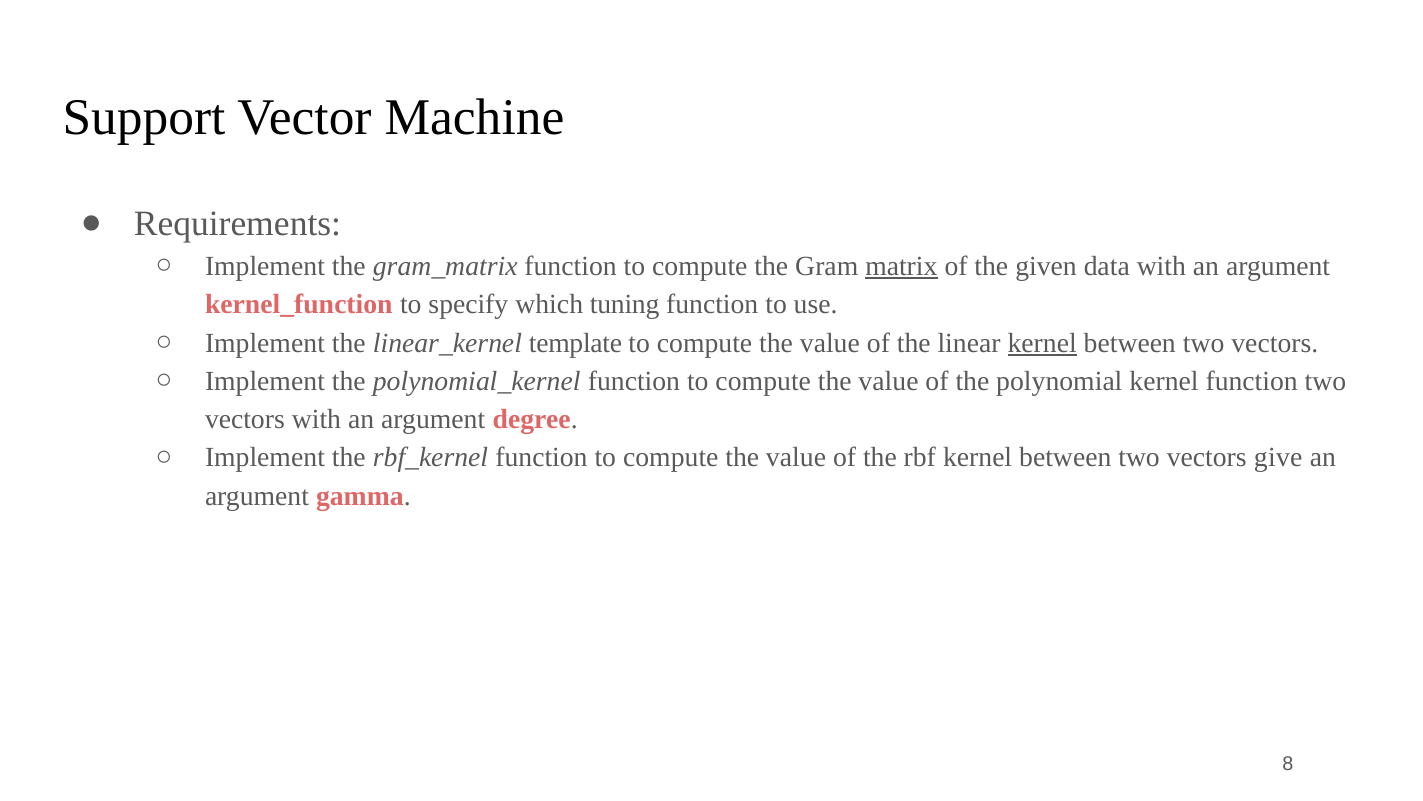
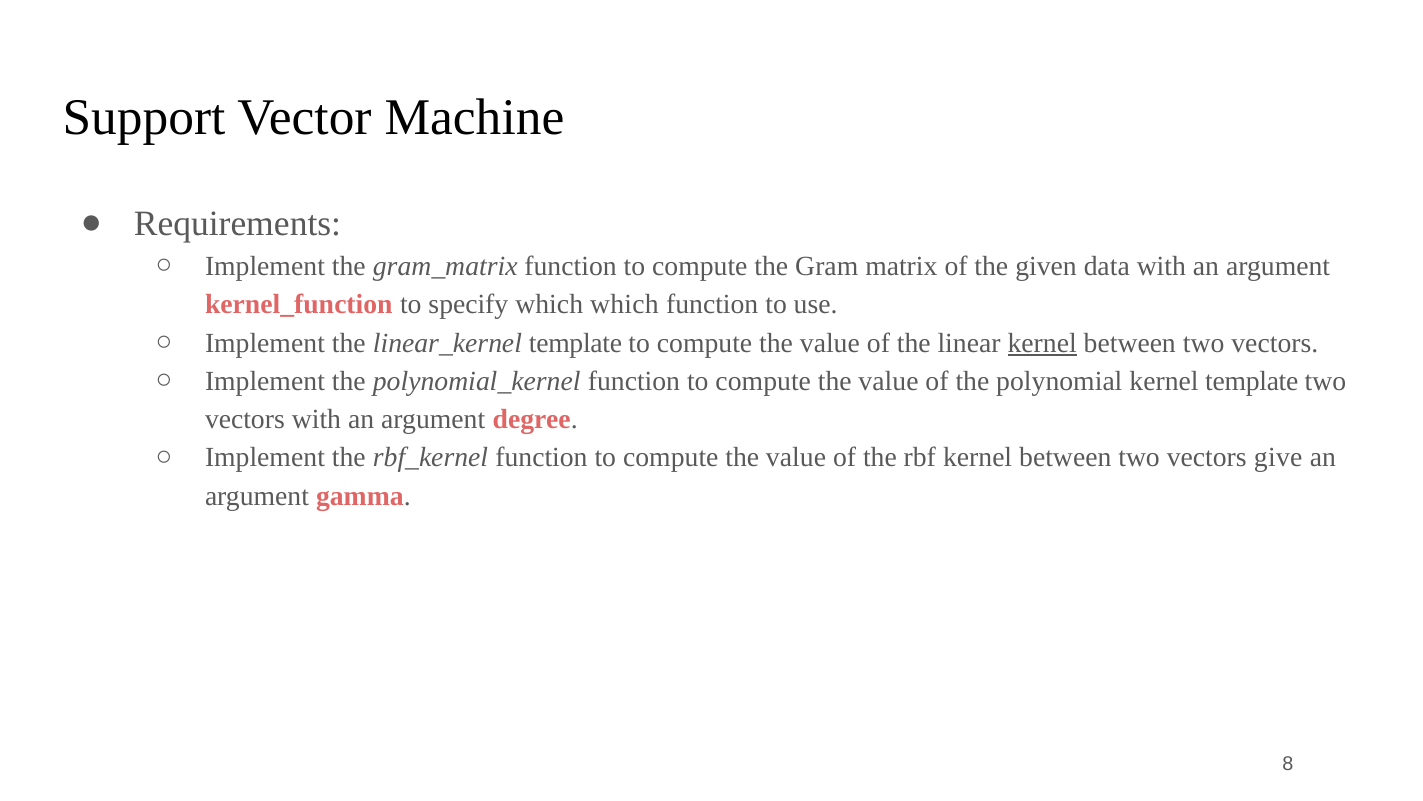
matrix underline: present -> none
which tuning: tuning -> which
kernel function: function -> template
